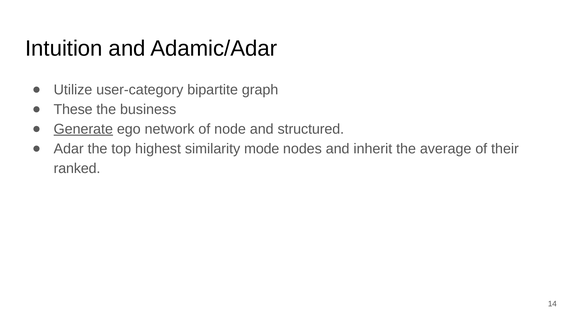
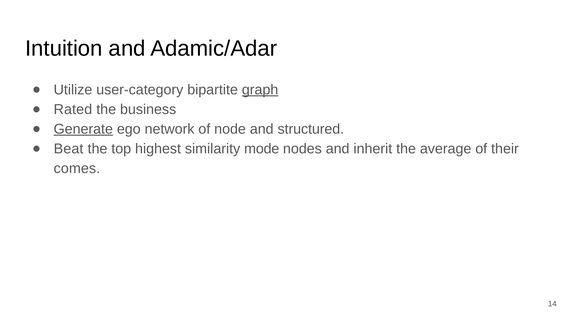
graph underline: none -> present
These: These -> Rated
Adar: Adar -> Beat
ranked: ranked -> comes
